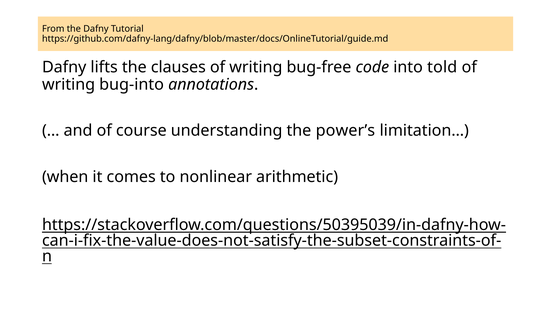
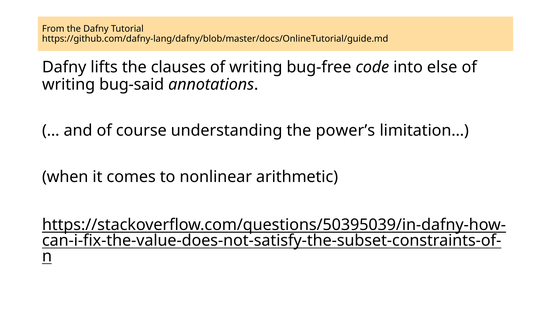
told: told -> else
bug-into: bug-into -> bug-said
